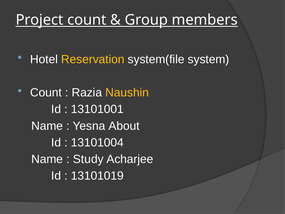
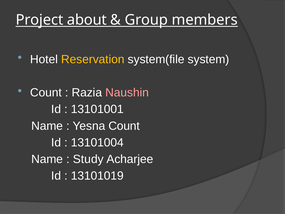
Project count: count -> about
Naushin colour: yellow -> pink
Yesna About: About -> Count
